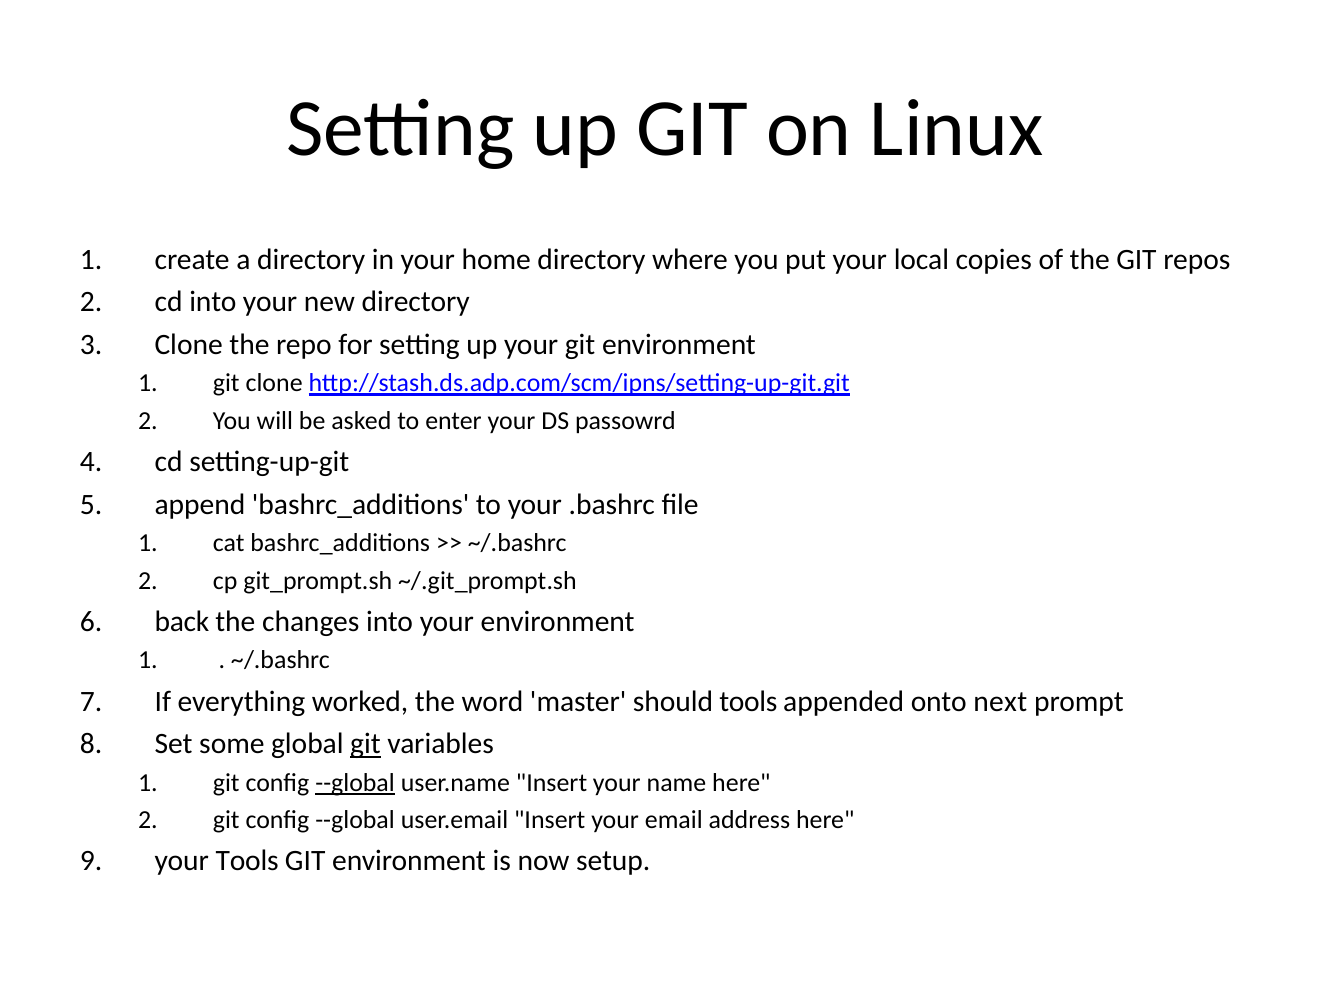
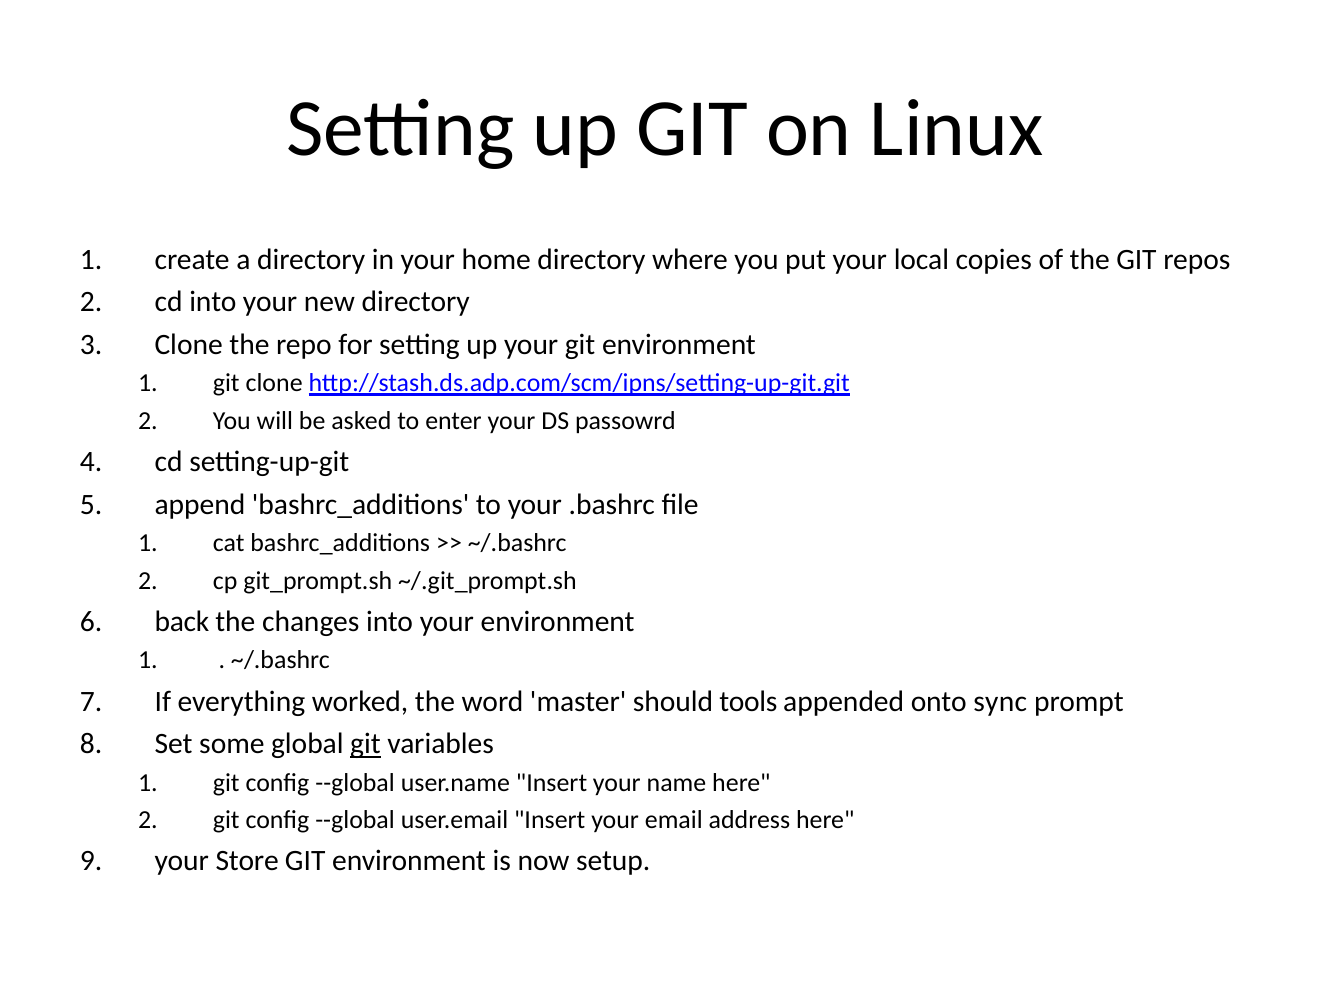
next: next -> sync
--global at (355, 783) underline: present -> none
your Tools: Tools -> Store
